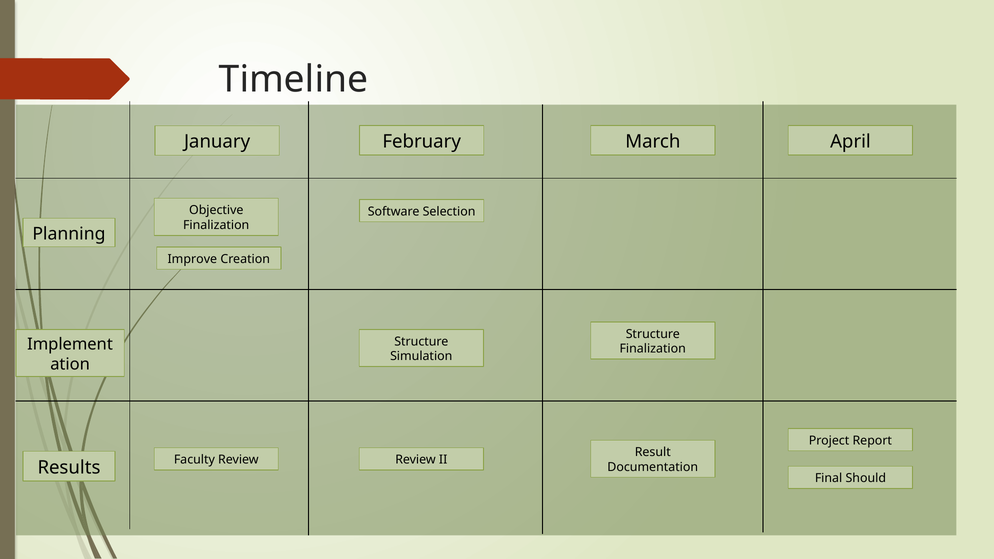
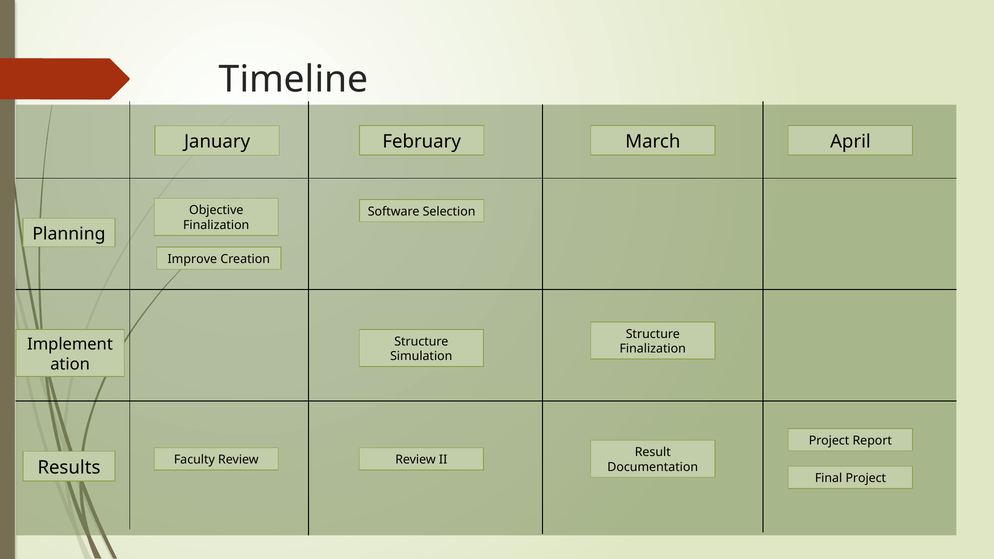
Final Should: Should -> Project
